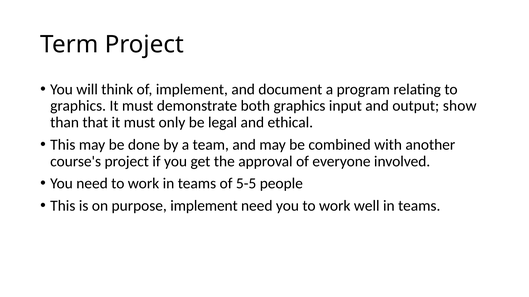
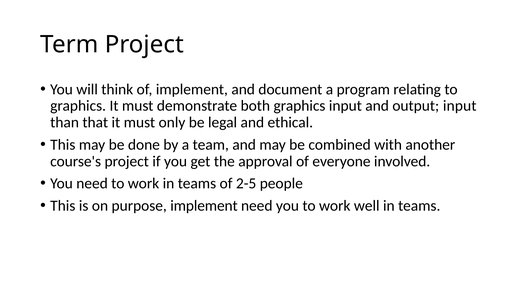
output show: show -> input
5-5: 5-5 -> 2-5
